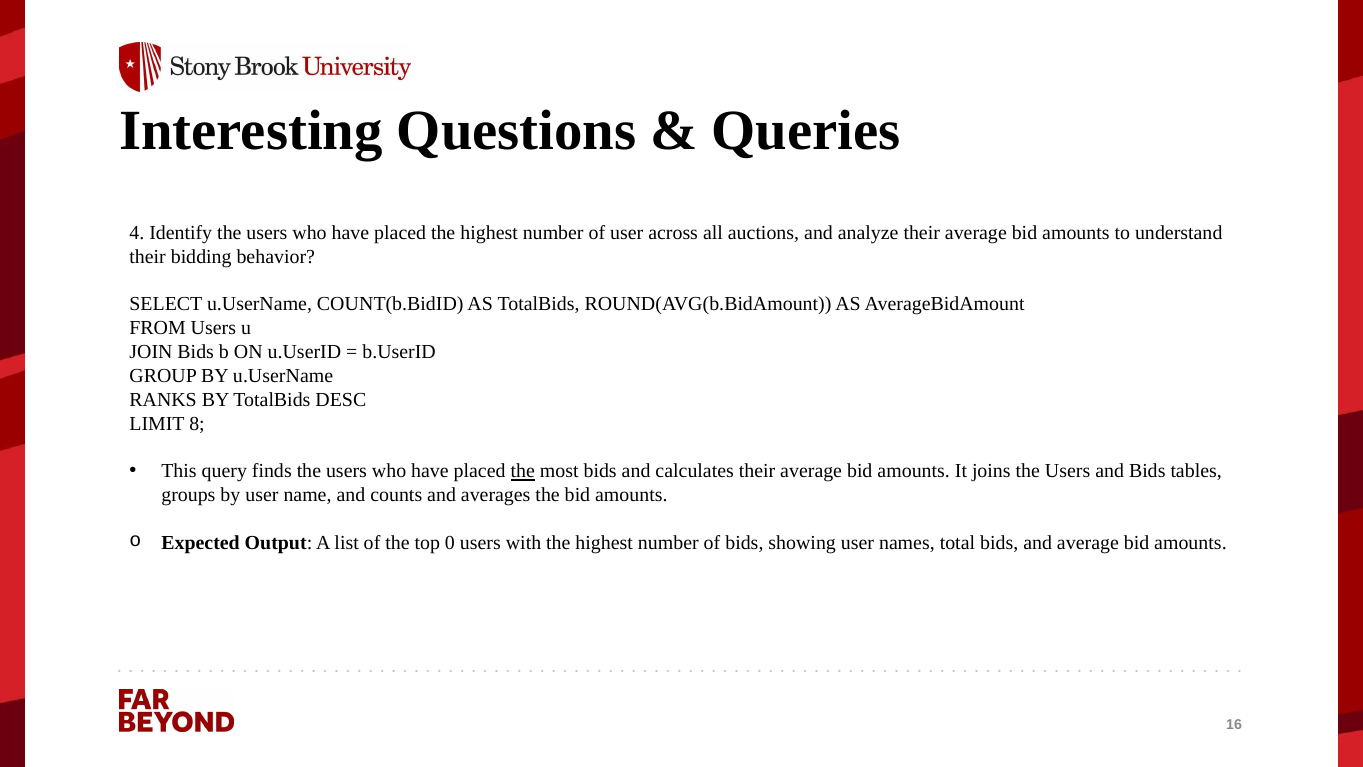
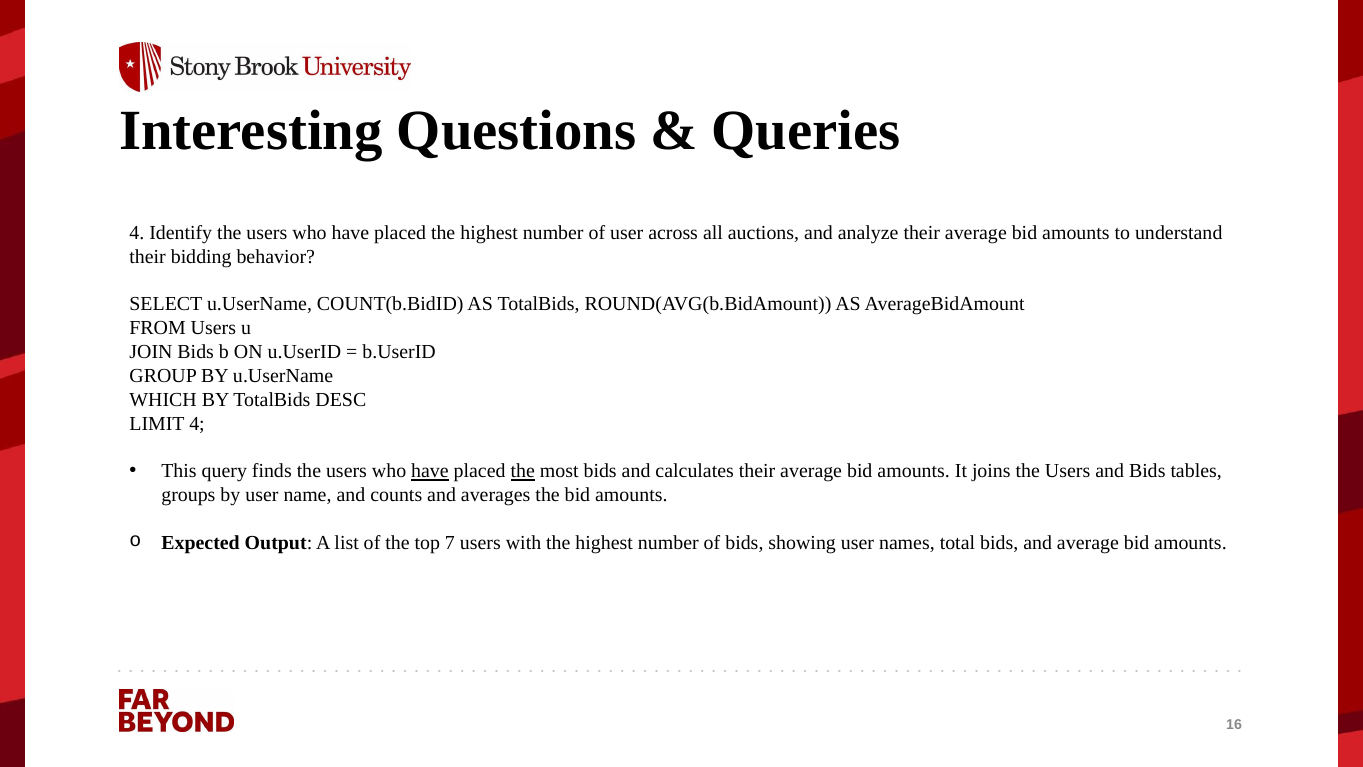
RANKS: RANKS -> WHICH
LIMIT 8: 8 -> 4
have at (430, 471) underline: none -> present
0: 0 -> 7
